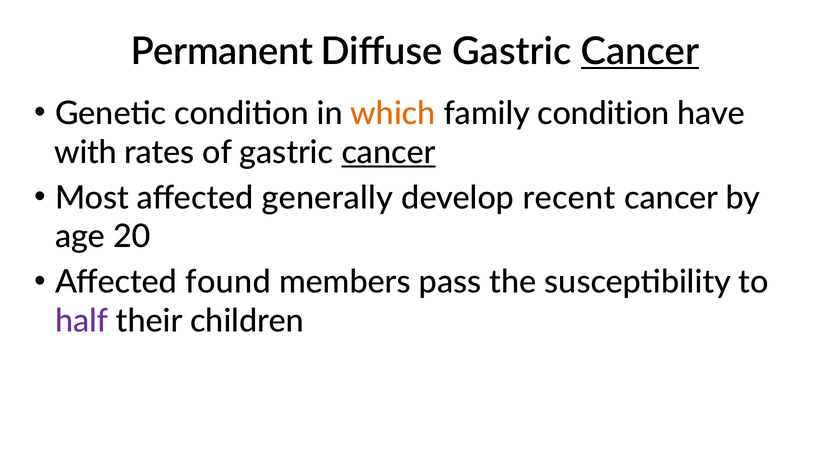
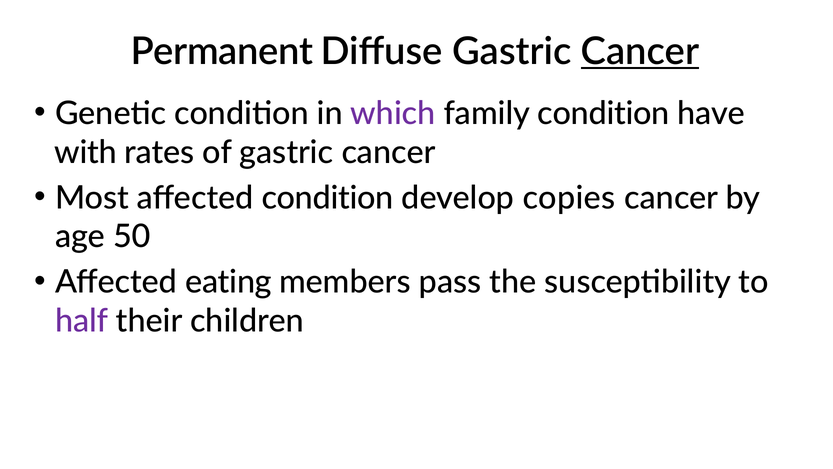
which colour: orange -> purple
cancer at (389, 152) underline: present -> none
affected generally: generally -> condition
recent: recent -> copies
20: 20 -> 50
found: found -> eating
